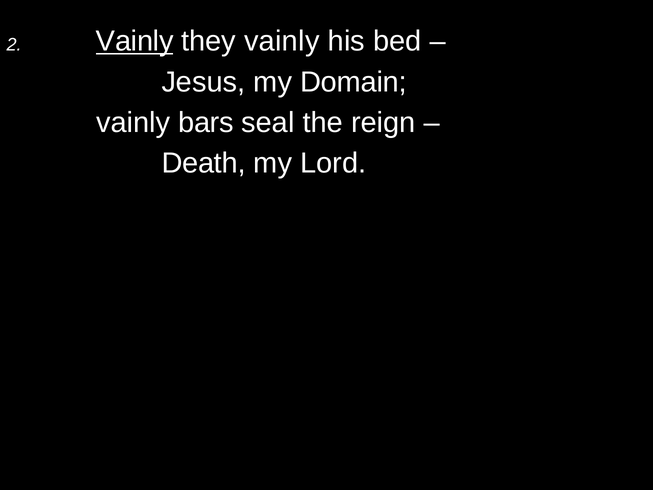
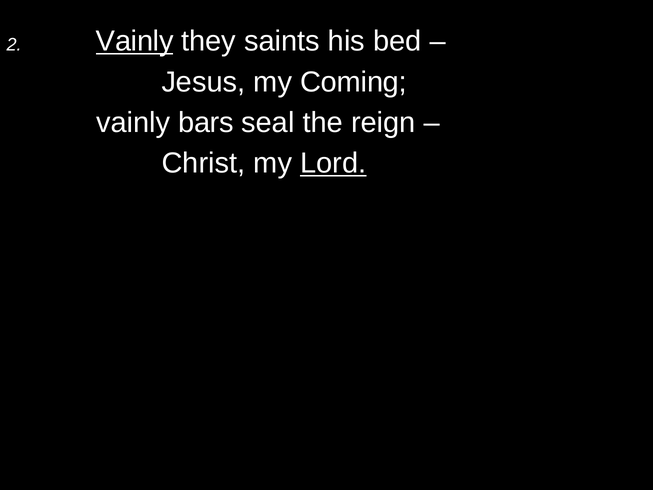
they vainly: vainly -> saints
Domain: Domain -> Coming
Death: Death -> Christ
Lord underline: none -> present
